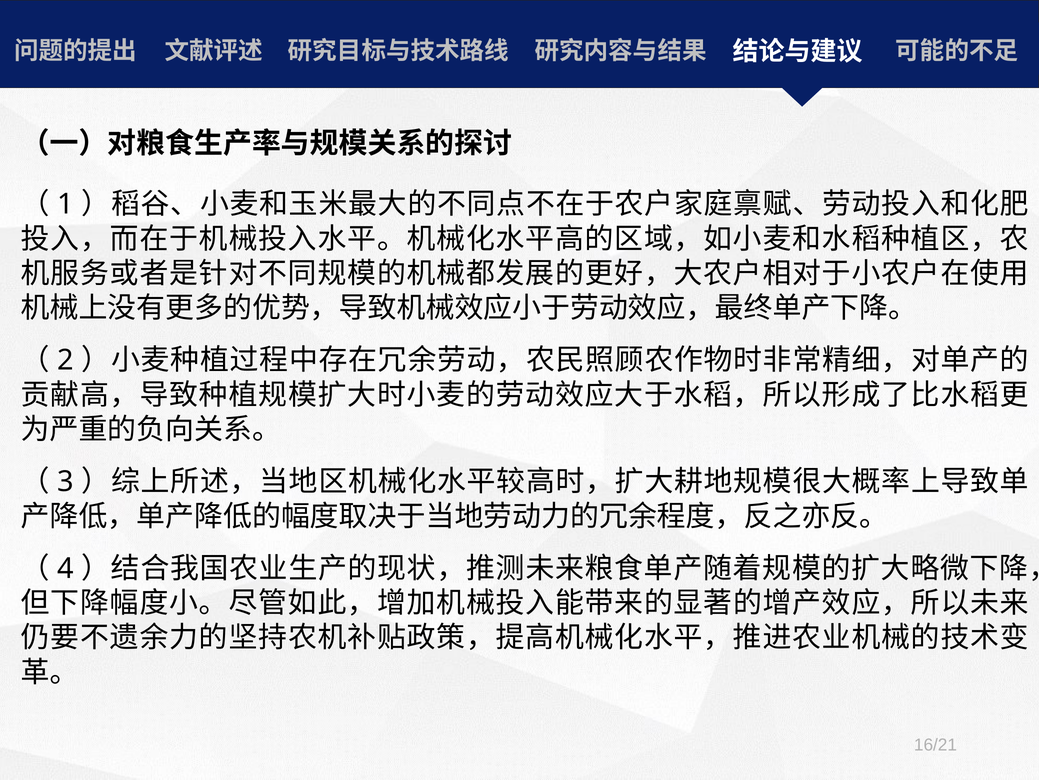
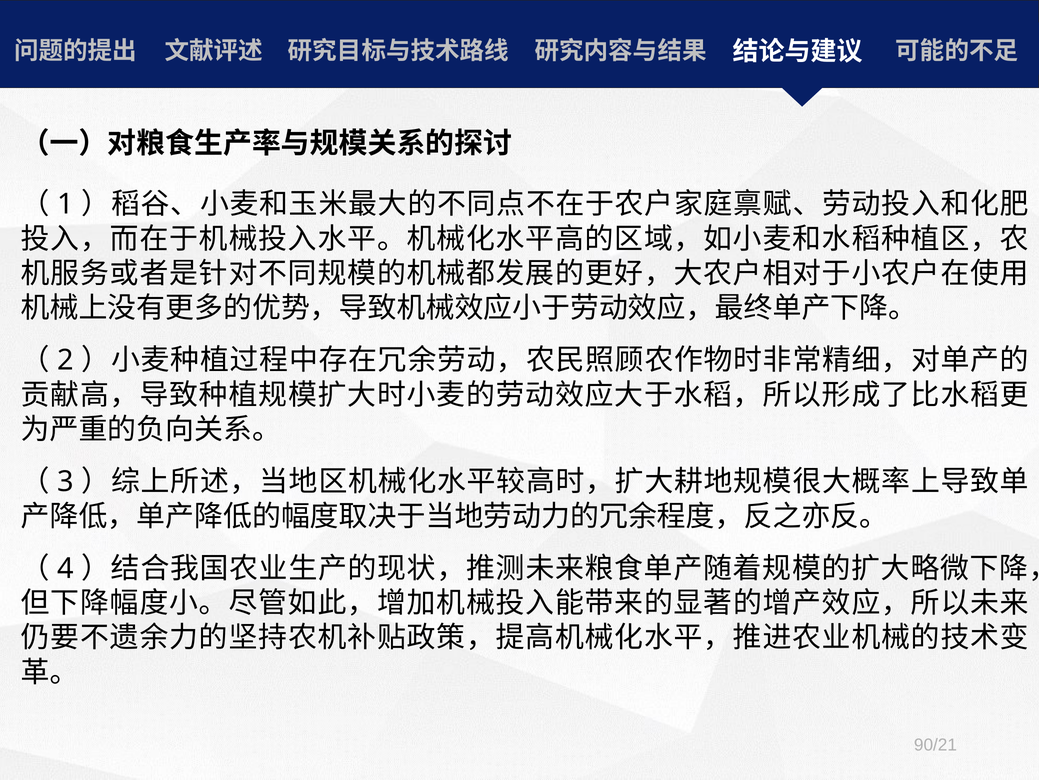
16/21: 16/21 -> 90/21
